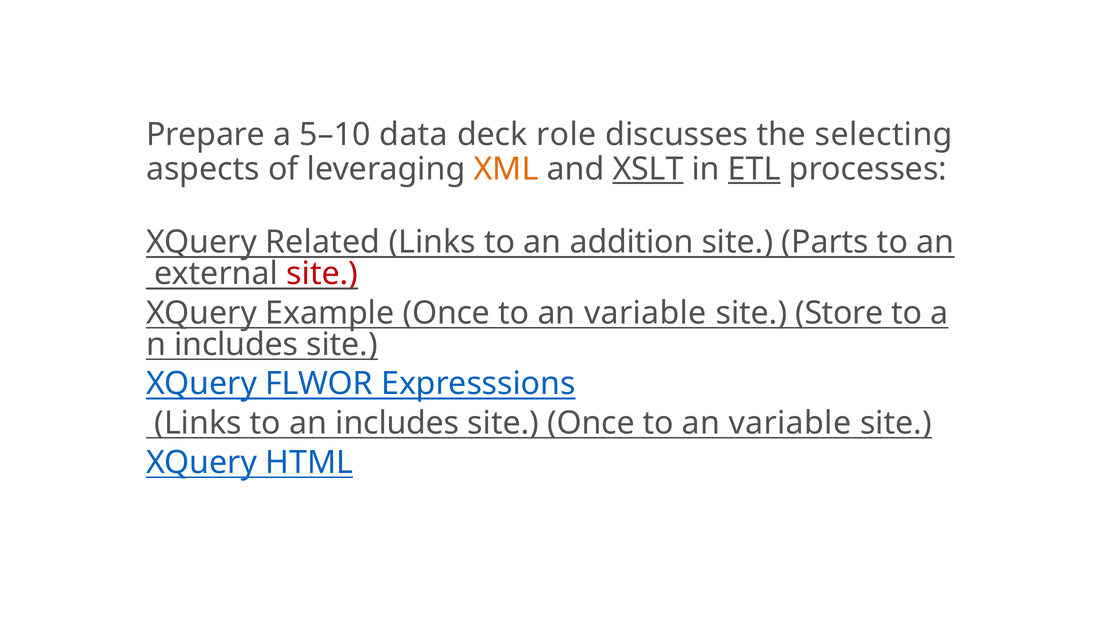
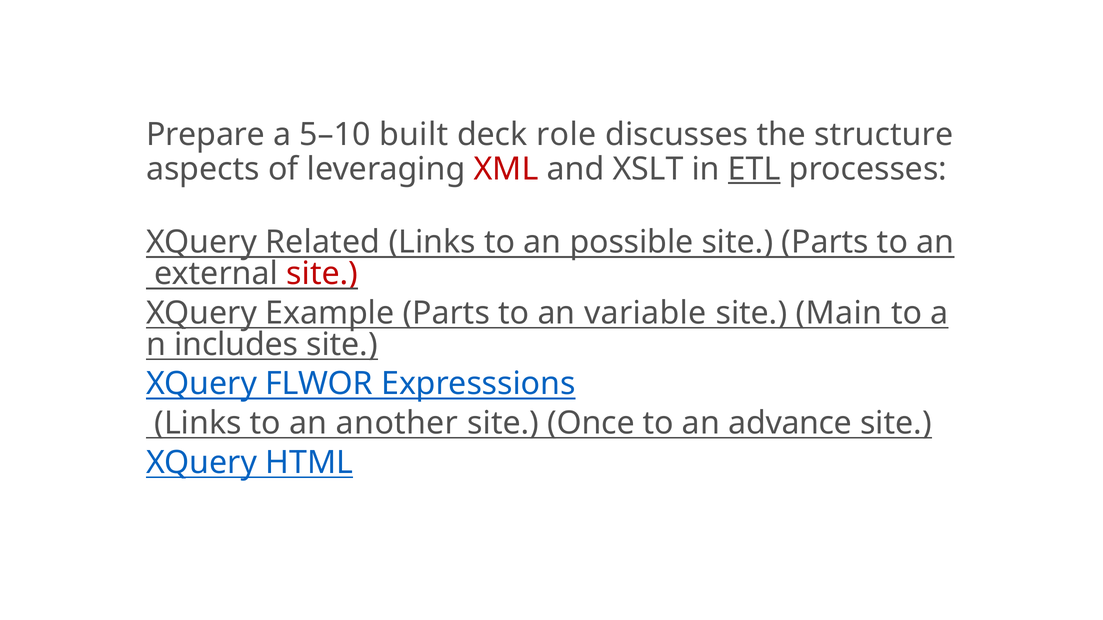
data: data -> built
selecting: selecting -> structure
XML colour: orange -> red
XSLT underline: present -> none
addition: addition -> possible
Example Once: Once -> Parts
Store: Store -> Main
an includes: includes -> another
variable at (790, 423): variable -> advance
